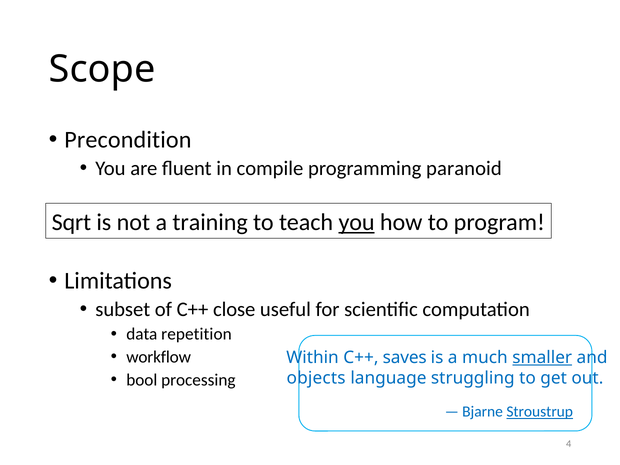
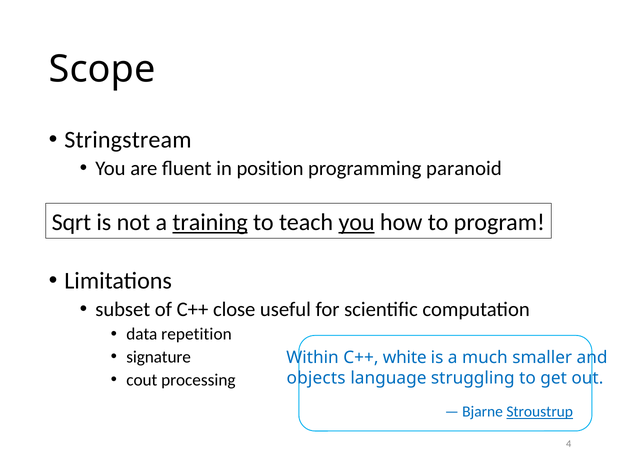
Precondition: Precondition -> Stringstream
compile: compile -> position
training underline: none -> present
workflow: workflow -> signature
saves: saves -> white
smaller underline: present -> none
bool: bool -> cout
